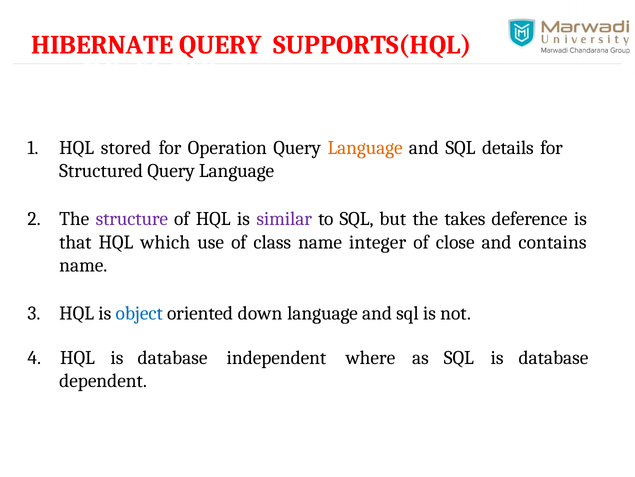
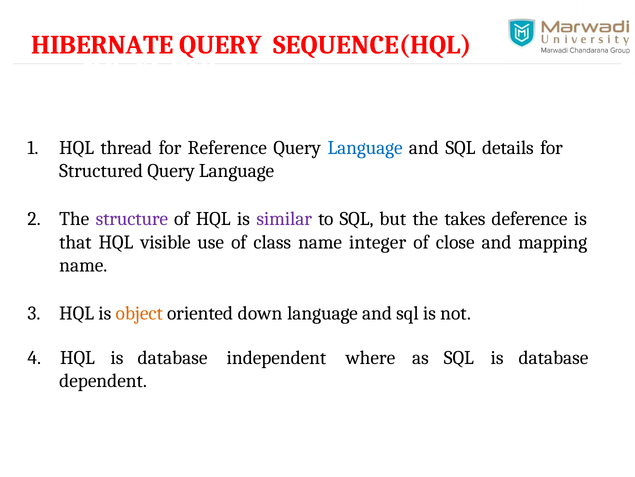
SUPPORTS(HQL: SUPPORTS(HQL -> SEQUENCE(HQL
stored: stored -> thread
Operation: Operation -> Reference
Language at (365, 147) colour: orange -> blue
which: which -> visible
contains: contains -> mapping
object colour: blue -> orange
